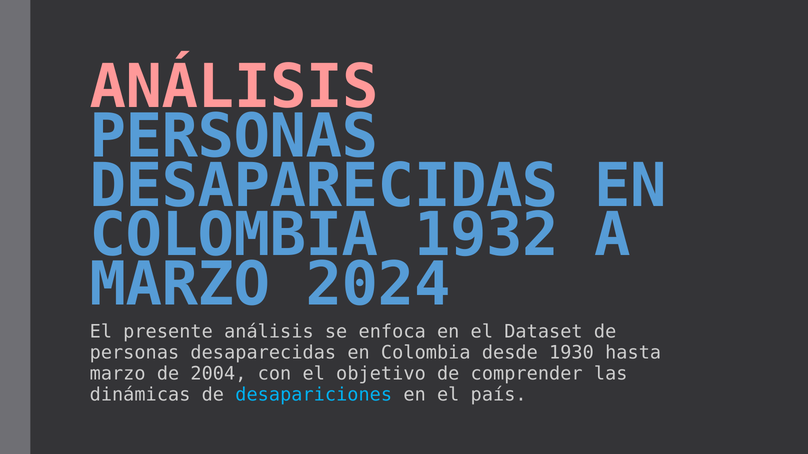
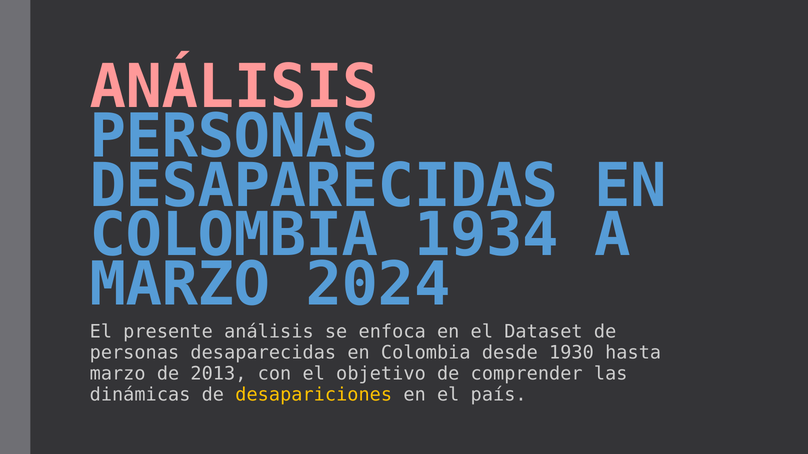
1932: 1932 -> 1934
2004: 2004 -> 2013
desapariciones colour: light blue -> yellow
